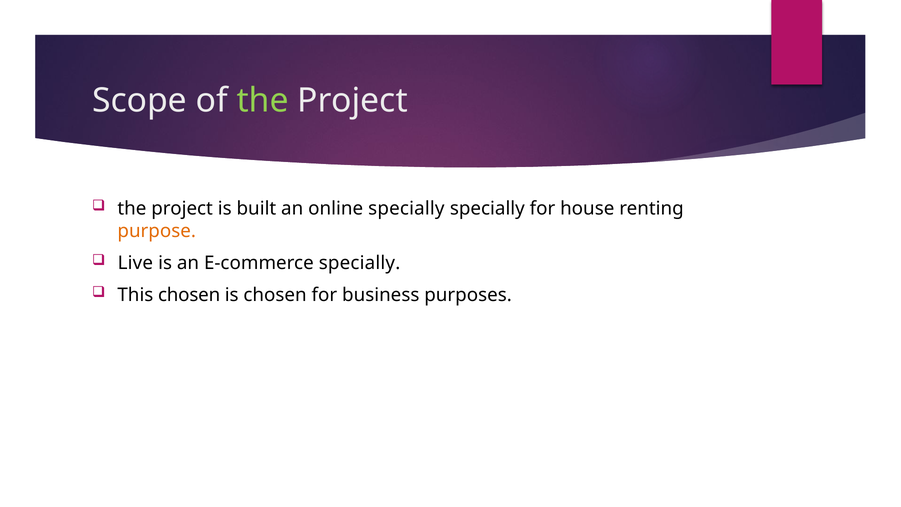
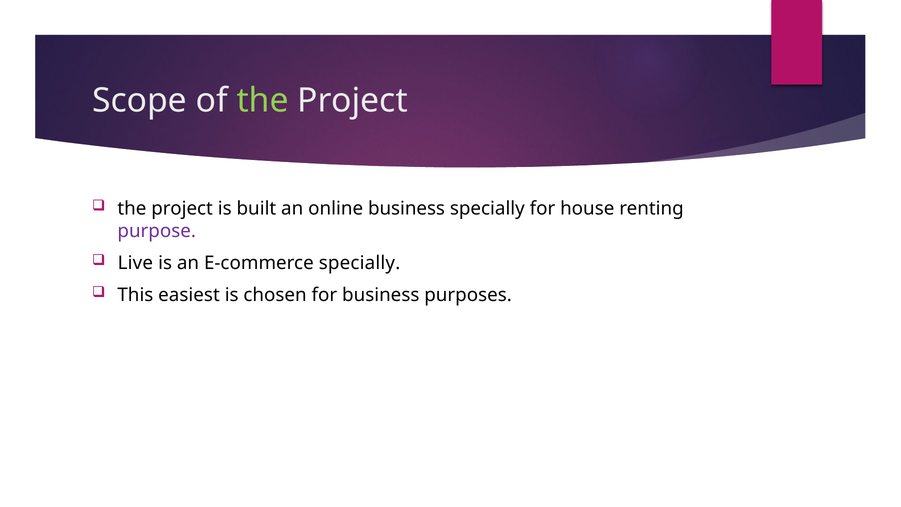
online specially: specially -> business
purpose colour: orange -> purple
This chosen: chosen -> easiest
